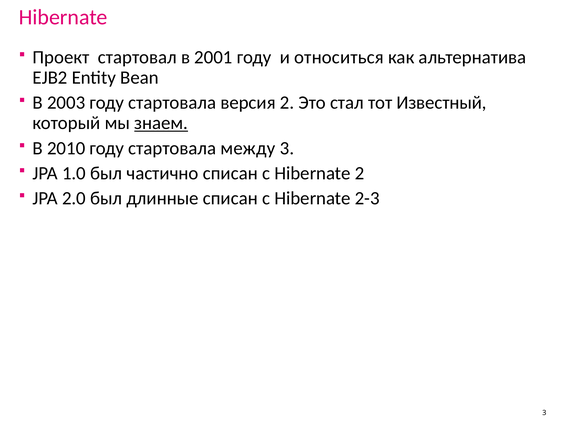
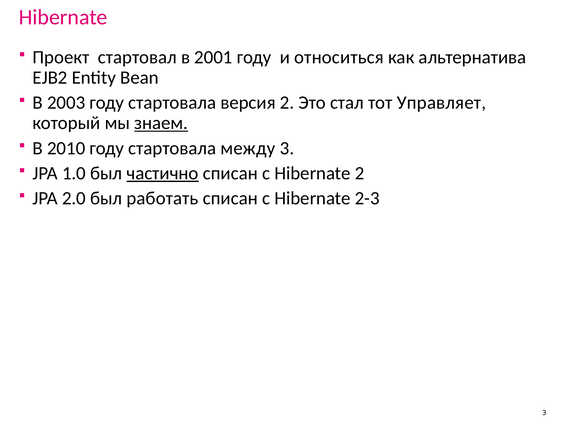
Известный: Известный -> Управляет
частично underline: none -> present
длинные: длинные -> работать
